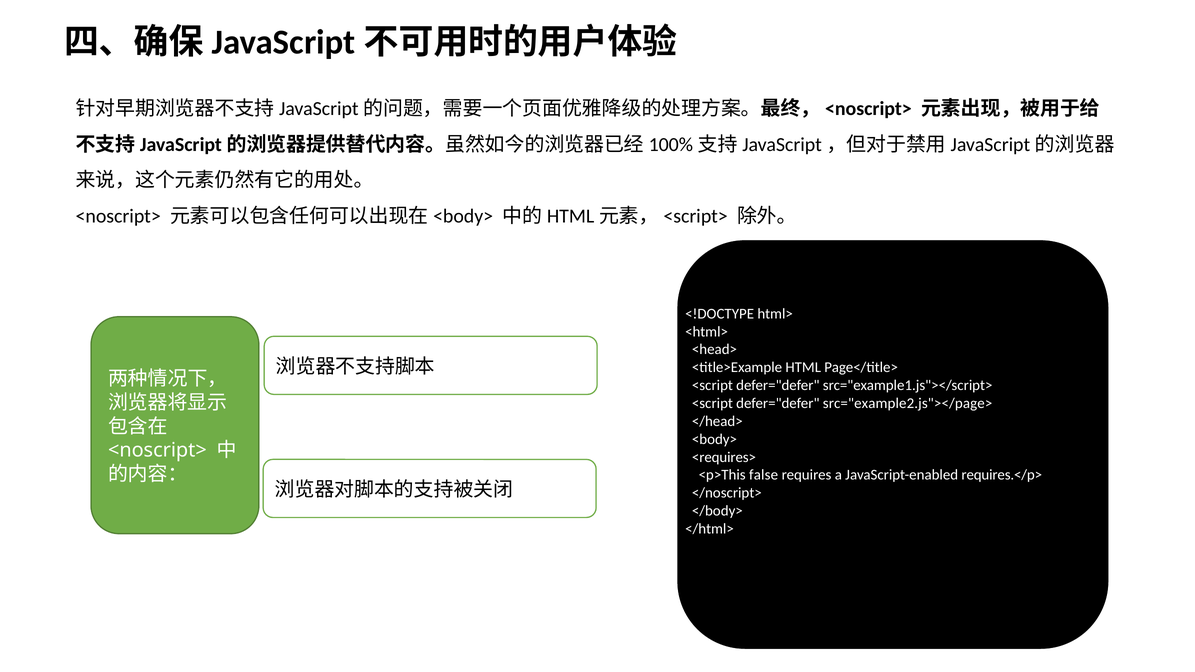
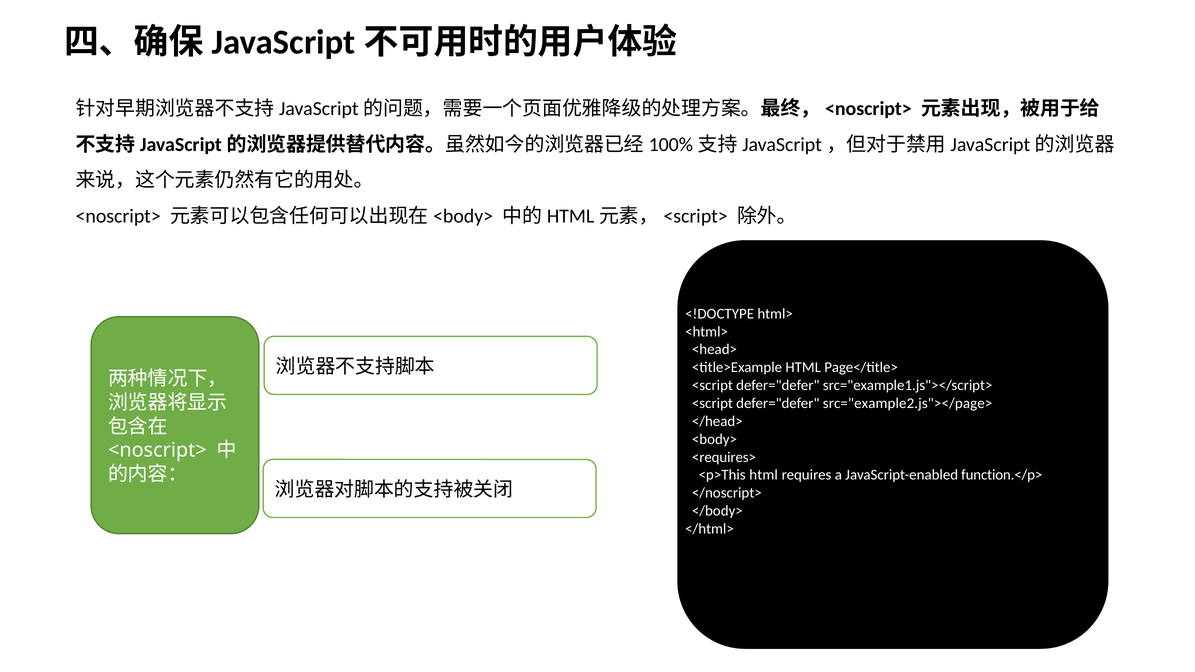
<p>This false: false -> html
requires.</p>: requires.</p> -> function.</p>
